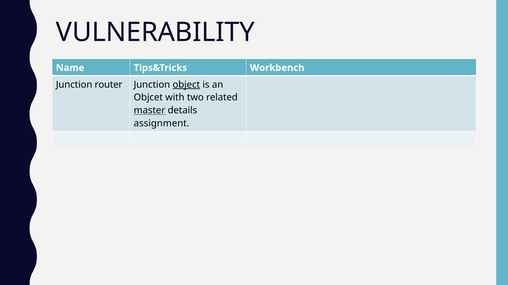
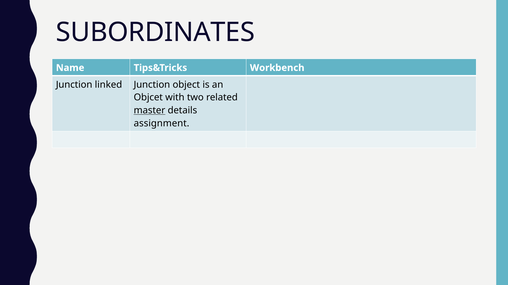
VULNERABILITY: VULNERABILITY -> SUBORDINATES
router: router -> linked
object underline: present -> none
